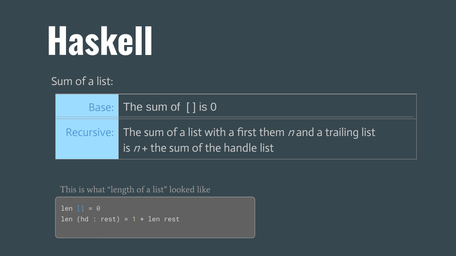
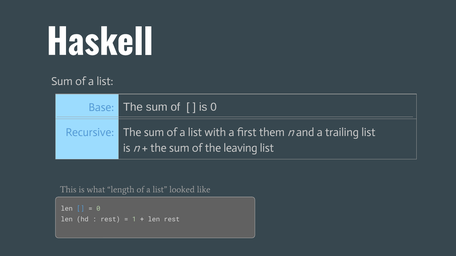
handle: handle -> leaving
